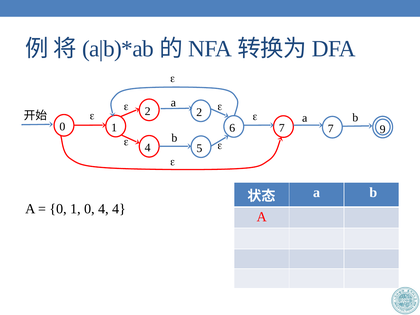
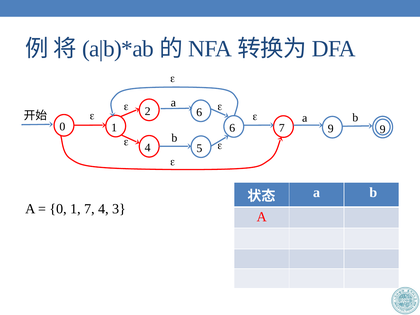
2 2: 2 -> 6
7 7: 7 -> 9
1 0: 0 -> 7
4 4: 4 -> 3
